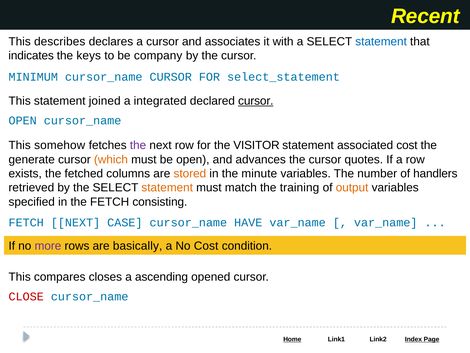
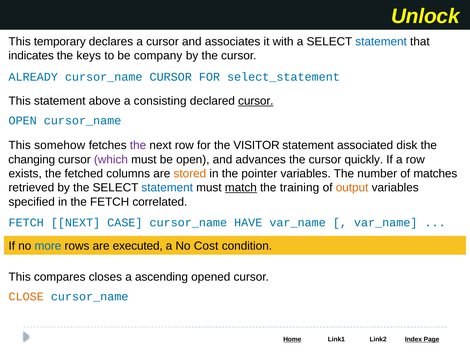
Recent: Recent -> Unlock
describes: describes -> temporary
MINIMUM: MINIMUM -> ALREADY
joined: joined -> above
integrated: integrated -> consisting
associated cost: cost -> disk
generate: generate -> changing
which colour: orange -> purple
quotes: quotes -> quickly
minute: minute -> pointer
handlers: handlers -> matches
statement at (167, 187) colour: orange -> blue
match underline: none -> present
consisting: consisting -> correlated
more colour: purple -> blue
basically: basically -> executed
CLOSE colour: red -> orange
